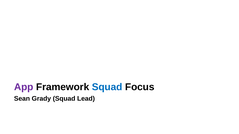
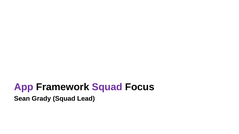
Squad at (107, 87) colour: blue -> purple
